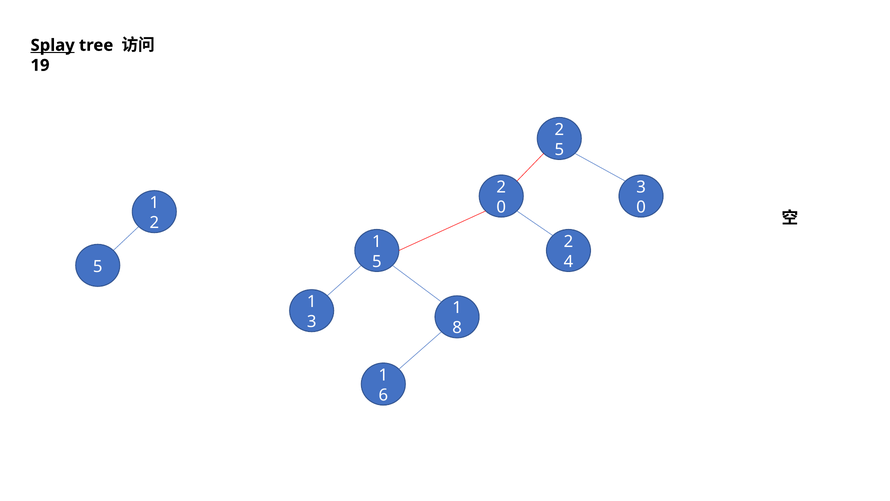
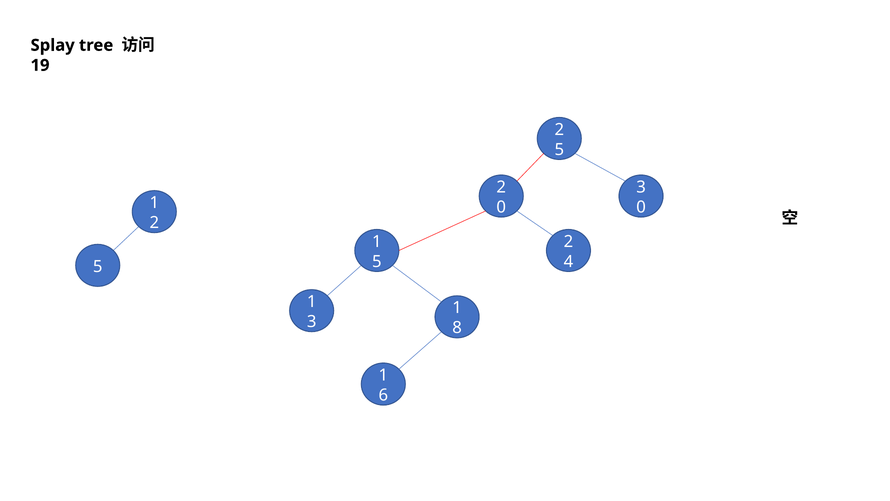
Splay underline: present -> none
